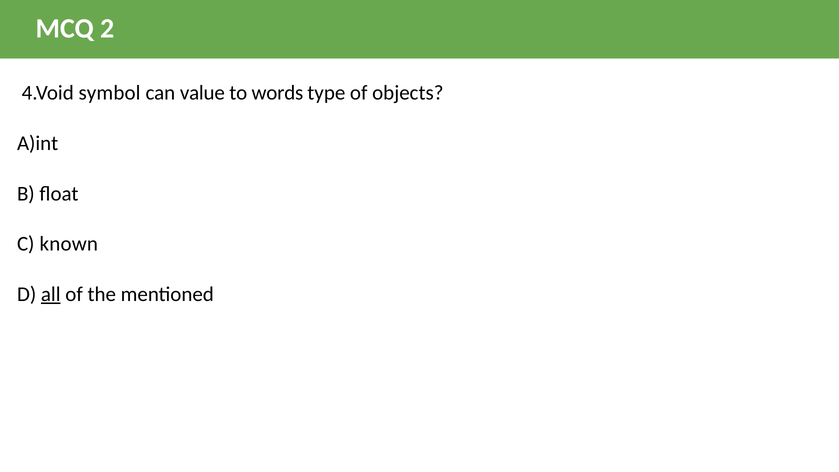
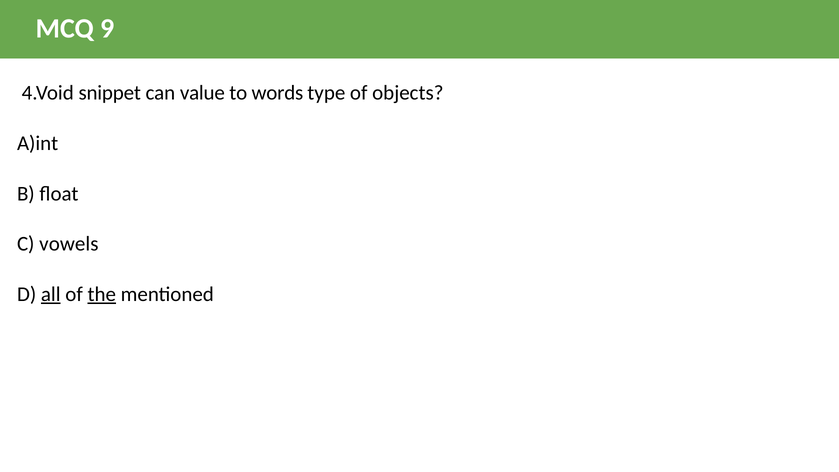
2: 2 -> 9
symbol: symbol -> snippet
known: known -> vowels
the underline: none -> present
